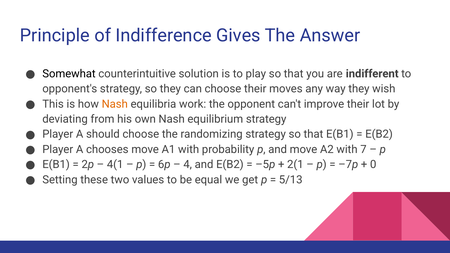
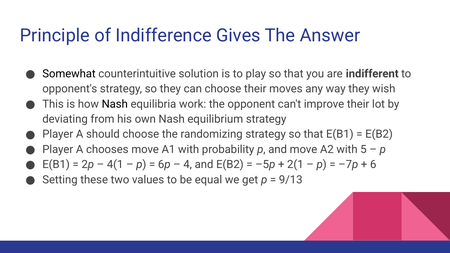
Nash at (115, 104) colour: orange -> black
7: 7 -> 5
0: 0 -> 6
5/13: 5/13 -> 9/13
